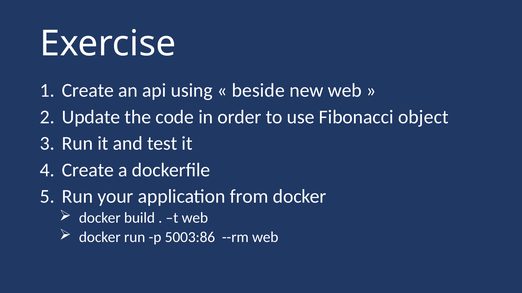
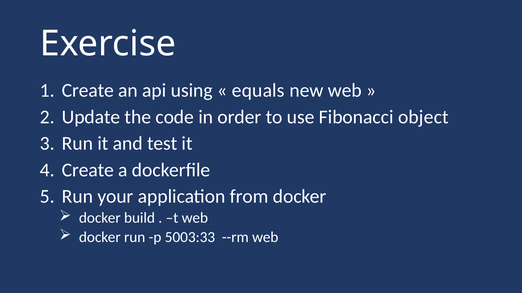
beside: beside -> equals
5003:86: 5003:86 -> 5003:33
